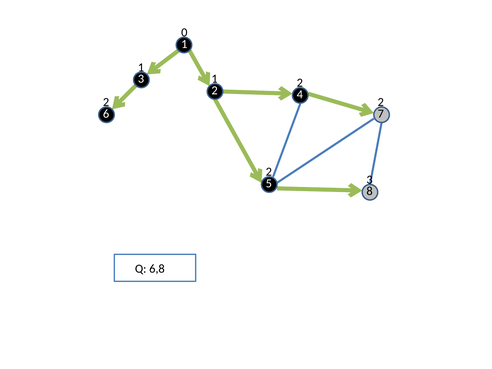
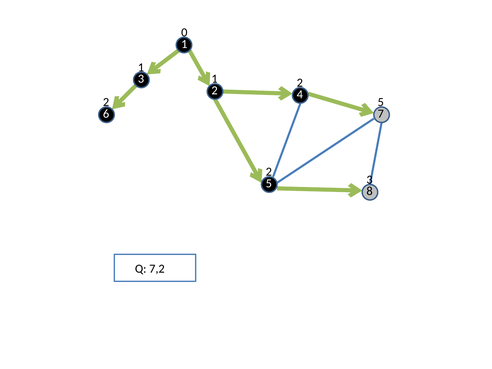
2 at (381, 102): 2 -> 5
6,8: 6,8 -> 7,2
